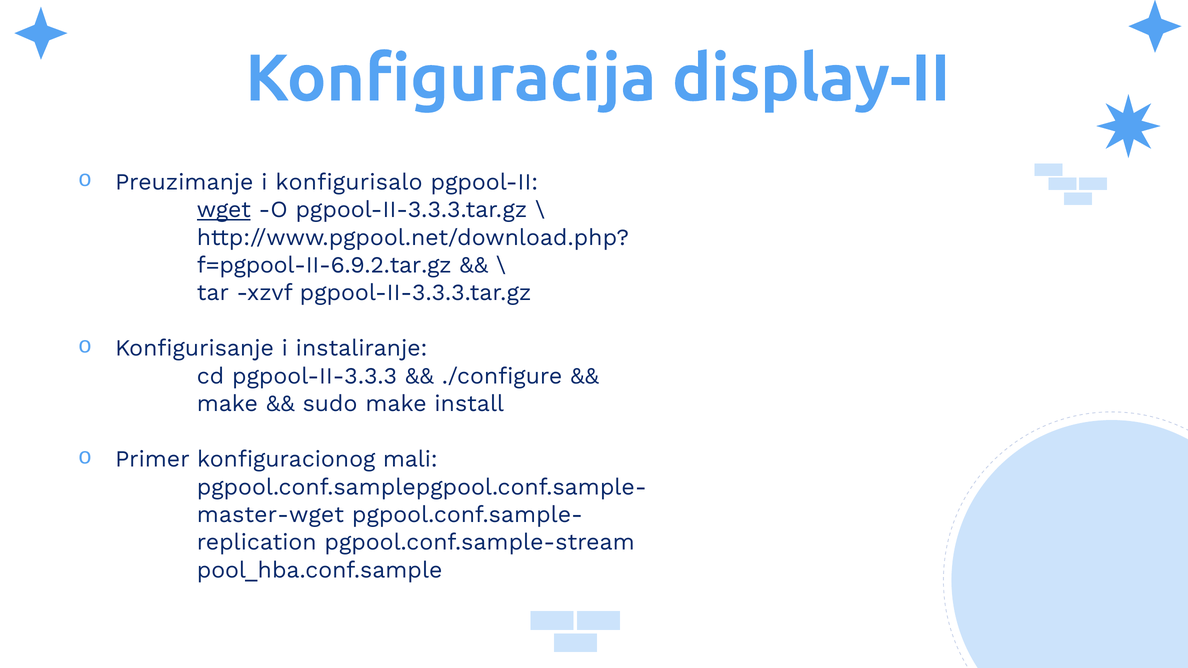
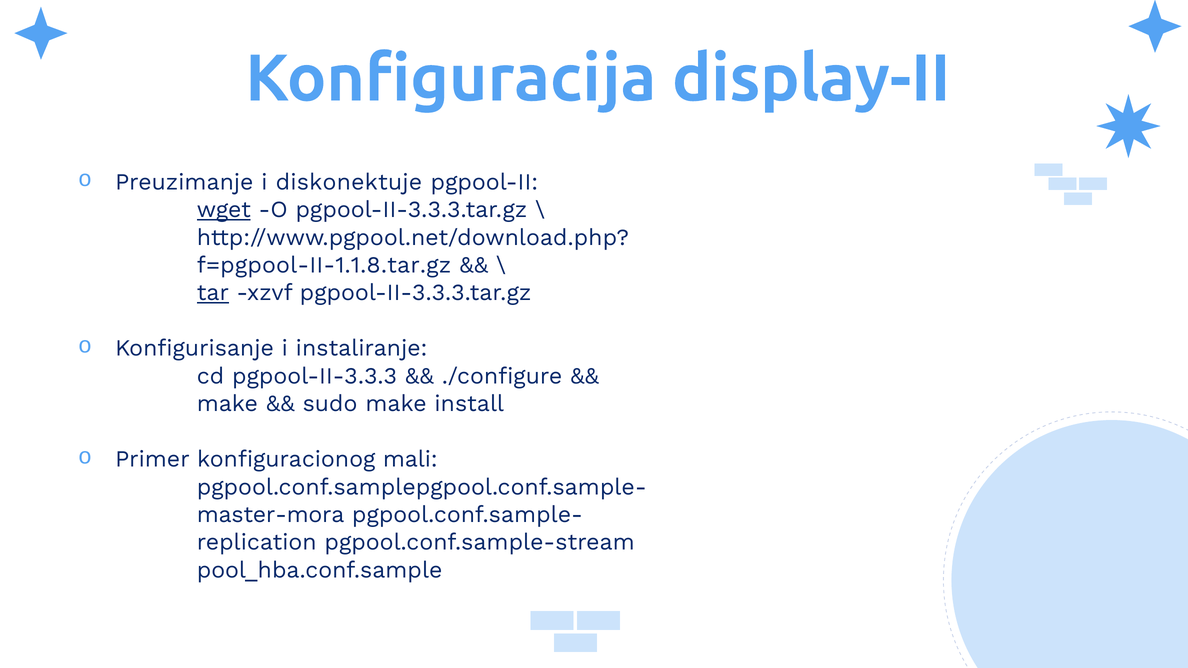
konfigurisalo: konfigurisalo -> diskonektuje
f=pgpool-II-6.9.2.tar.gz: f=pgpool-II-6.9.2.tar.gz -> f=pgpool-II-1.1.8.tar.gz
tar underline: none -> present
master-wget: master-wget -> master-mora
